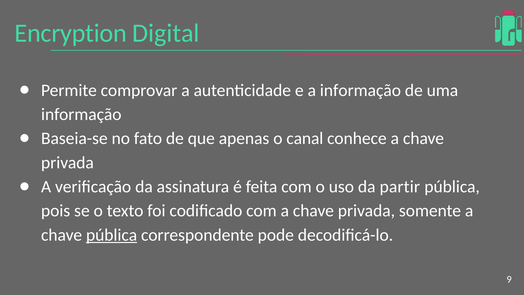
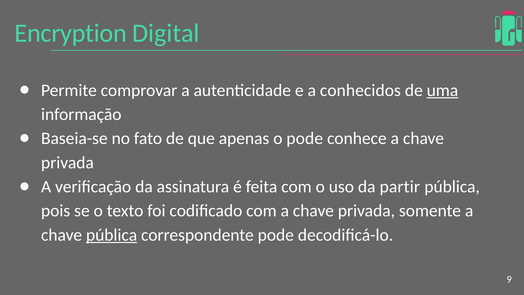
a informação: informação -> conhecidos
uma underline: none -> present
o canal: canal -> pode
